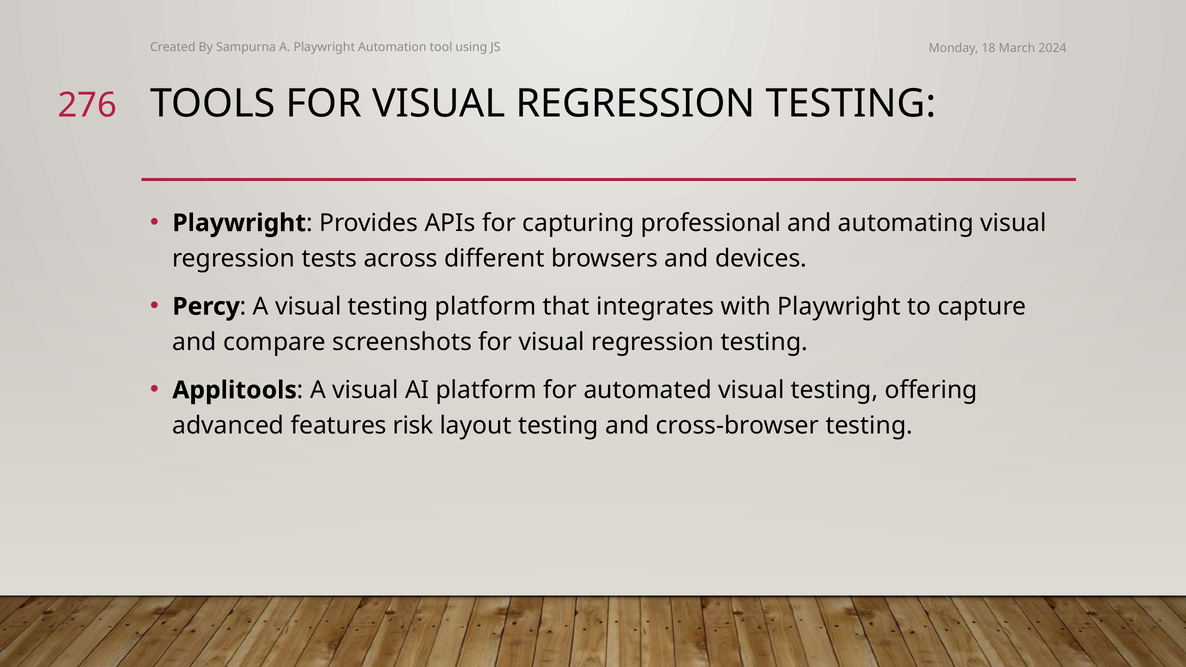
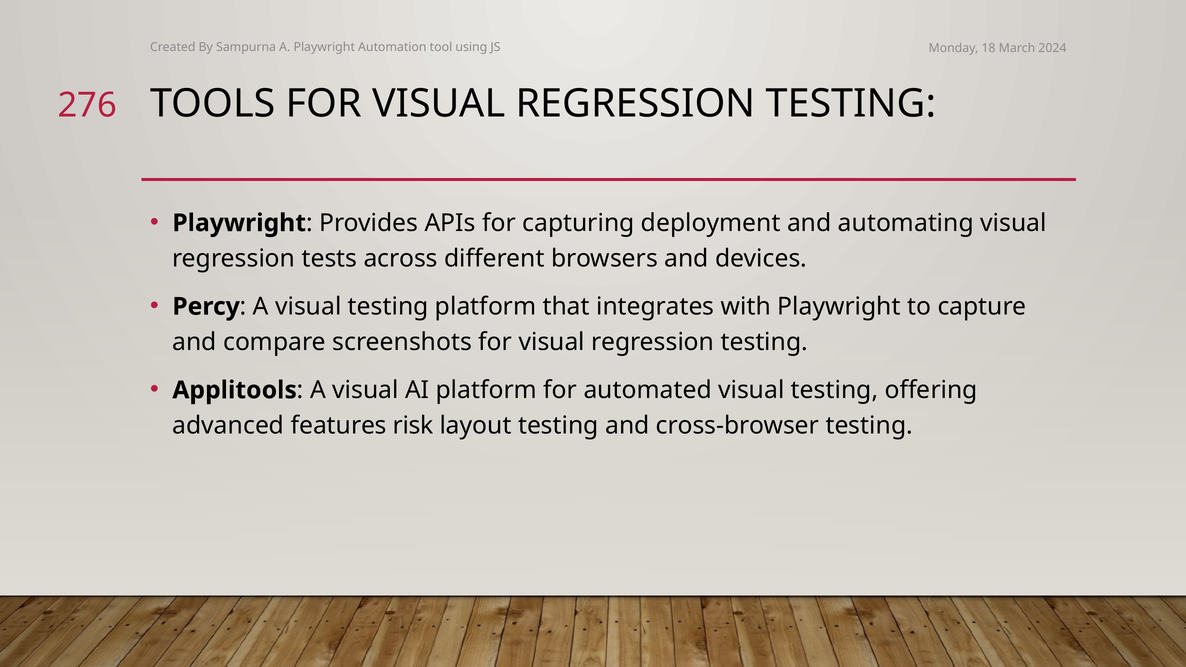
professional: professional -> deployment
